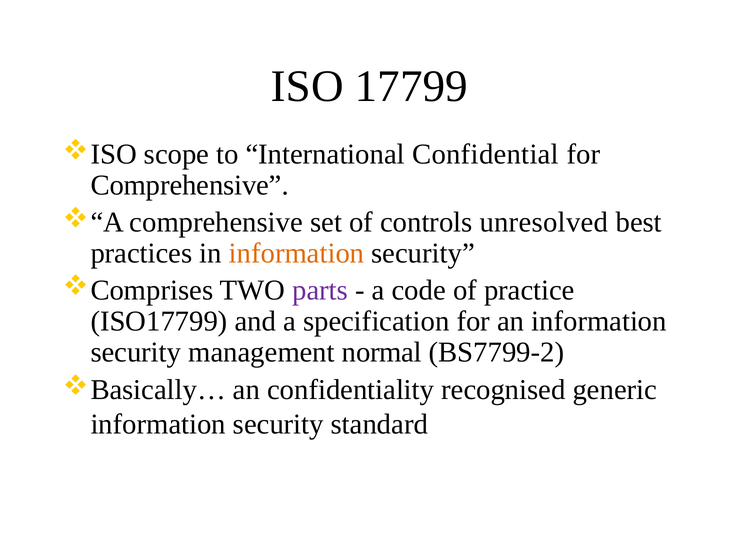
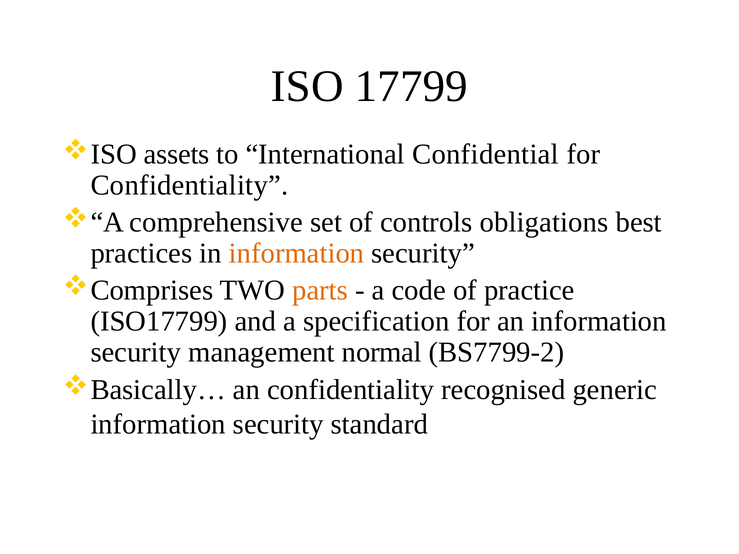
scope: scope -> assets
Comprehensive at (190, 186): Comprehensive -> Confidentiality
unresolved: unresolved -> obligations
parts colour: purple -> orange
